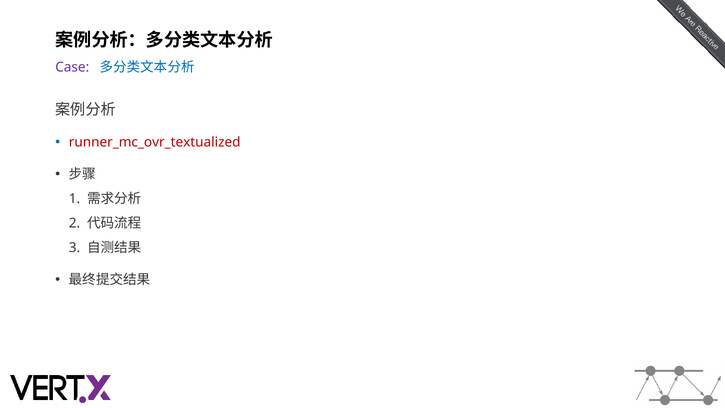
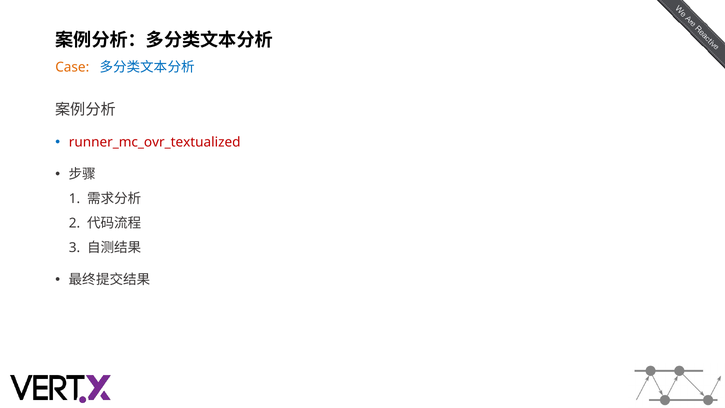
Case colour: purple -> orange
